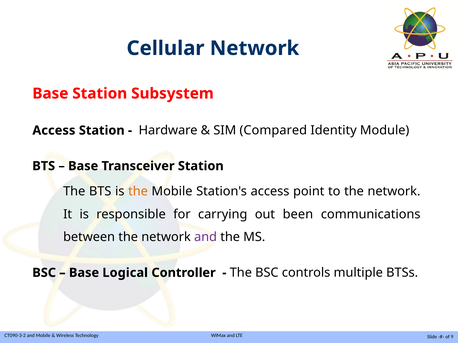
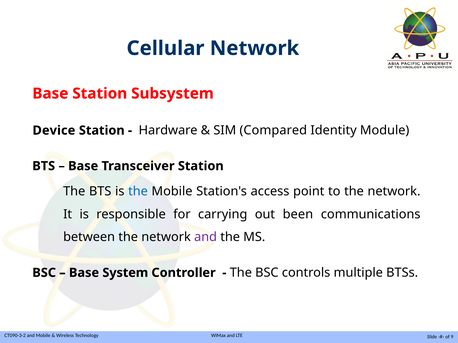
Access at (54, 131): Access -> Device
the at (138, 192) colour: orange -> blue
Logical: Logical -> System
